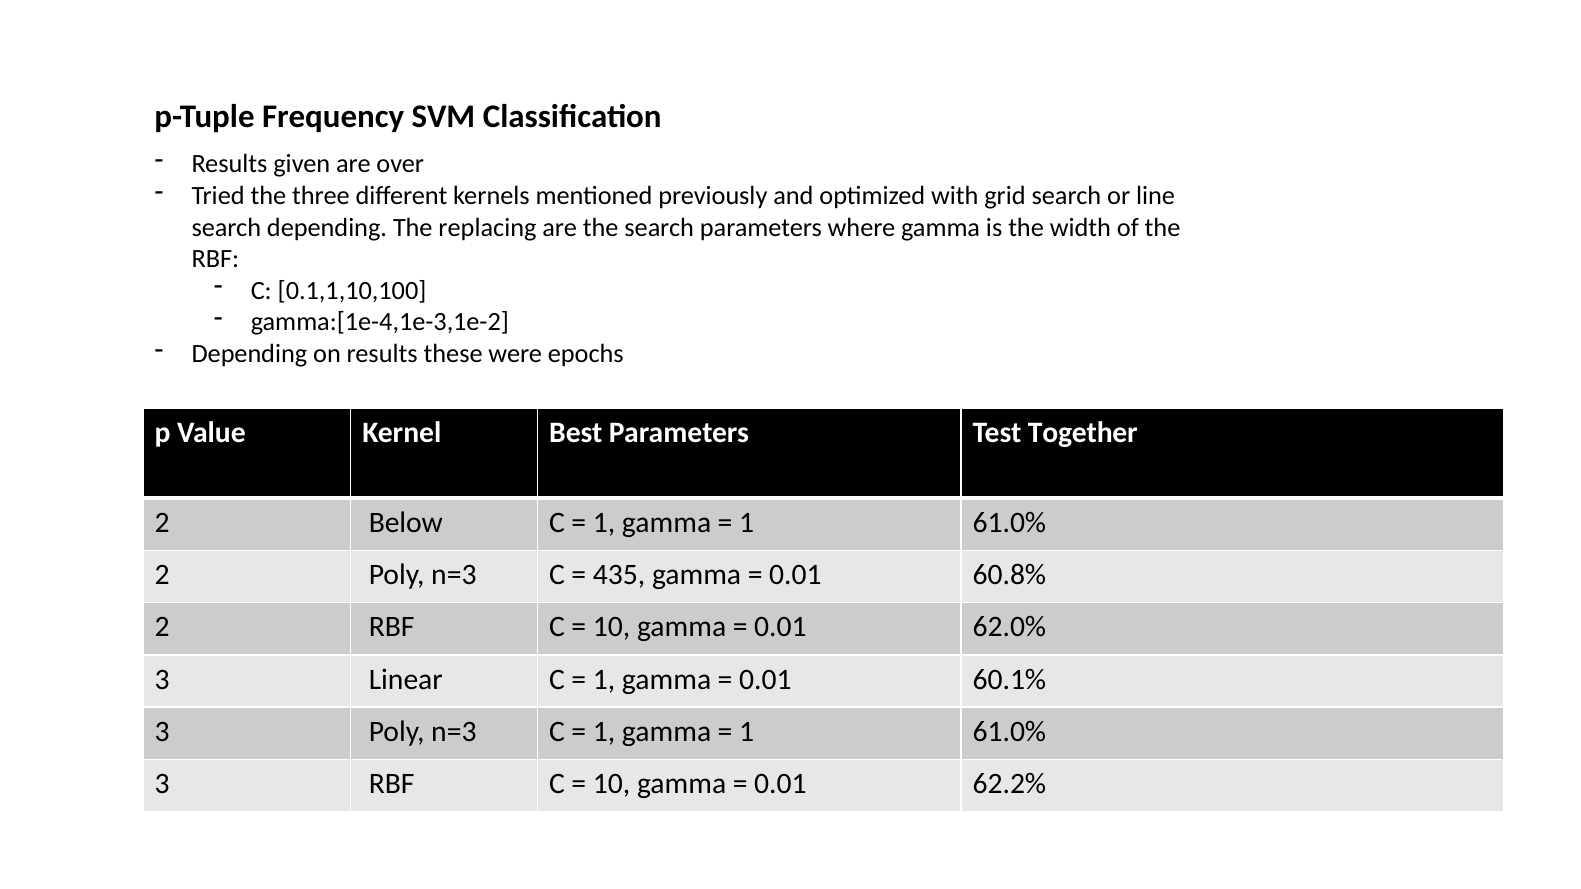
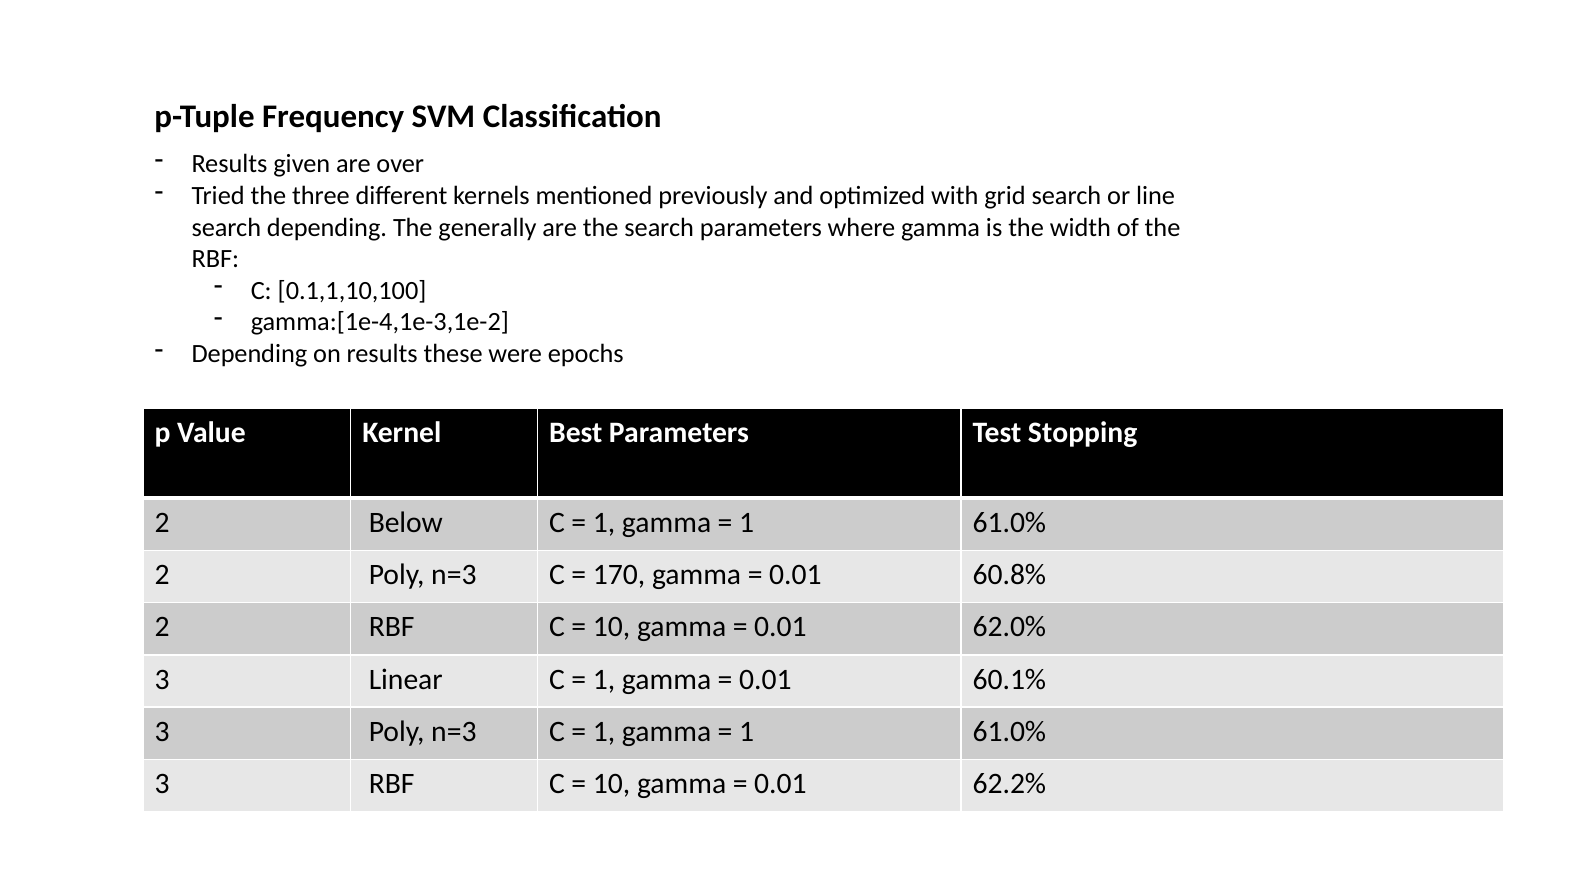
replacing: replacing -> generally
Together: Together -> Stopping
435: 435 -> 170
